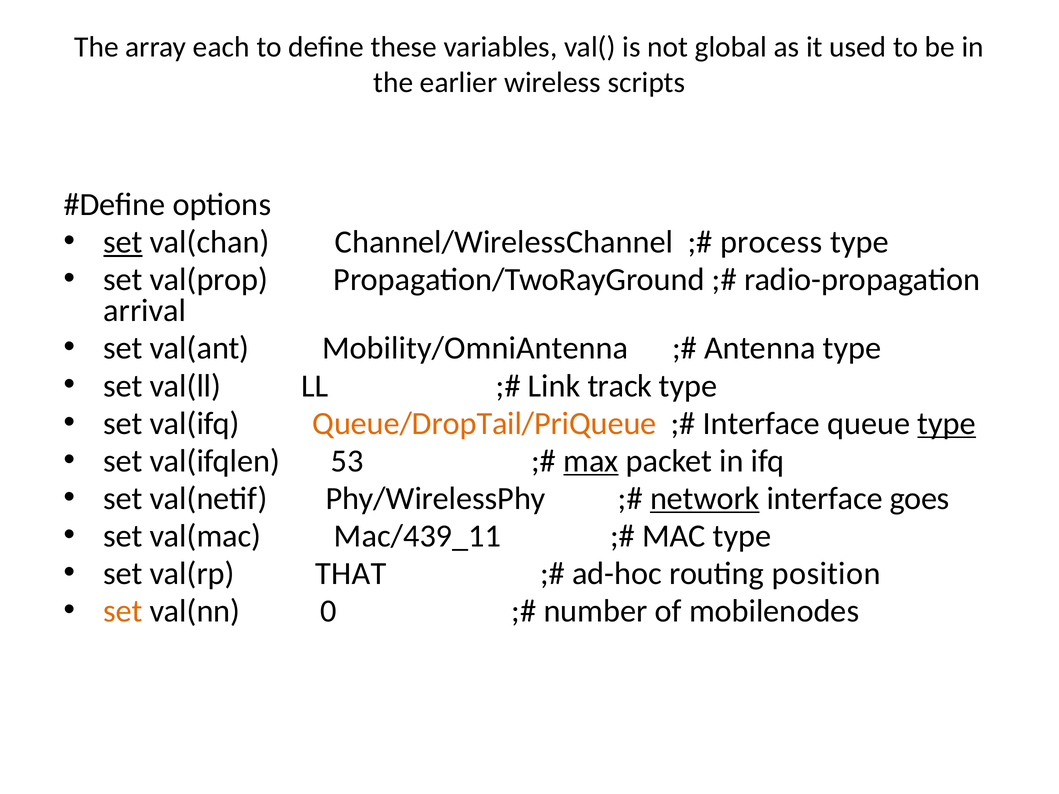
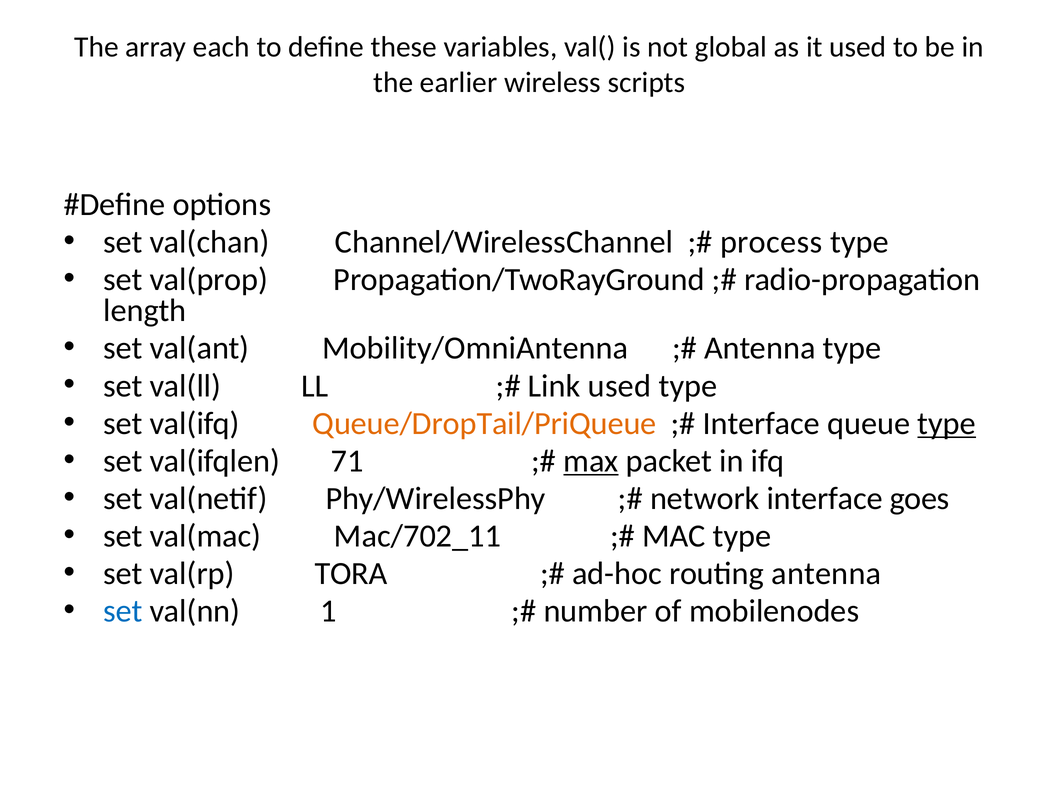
set at (123, 242) underline: present -> none
arrival: arrival -> length
Link track: track -> used
53: 53 -> 71
network underline: present -> none
Mac/439_11: Mac/439_11 -> Mac/702_11
THAT: THAT -> TORA
routing position: position -> antenna
set at (123, 611) colour: orange -> blue
0: 0 -> 1
